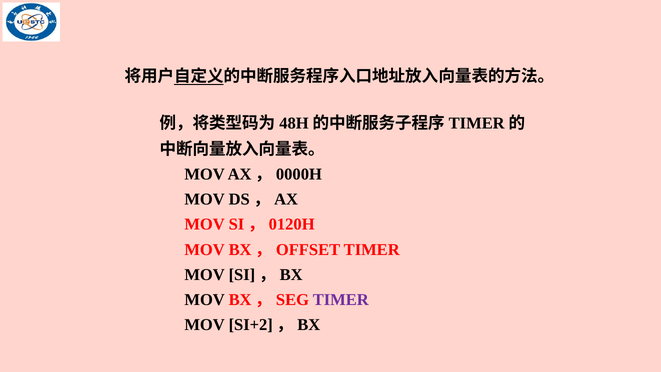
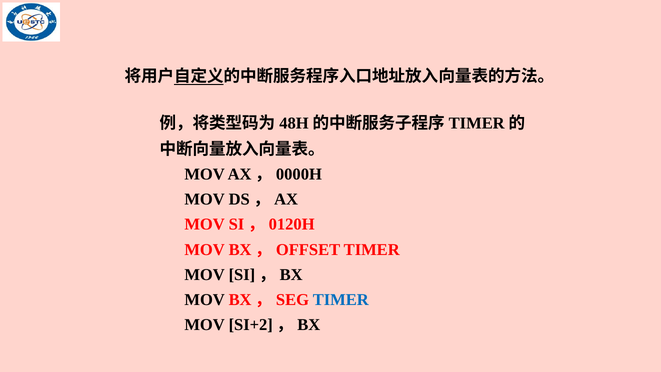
TIMER at (341, 300) colour: purple -> blue
